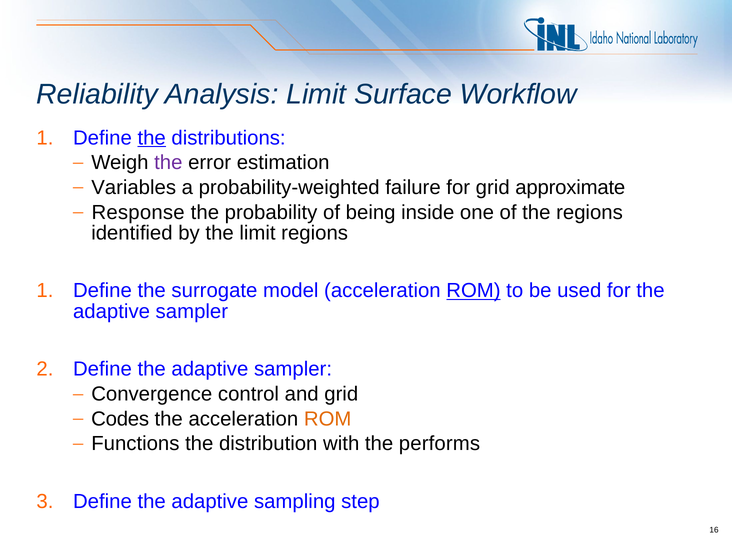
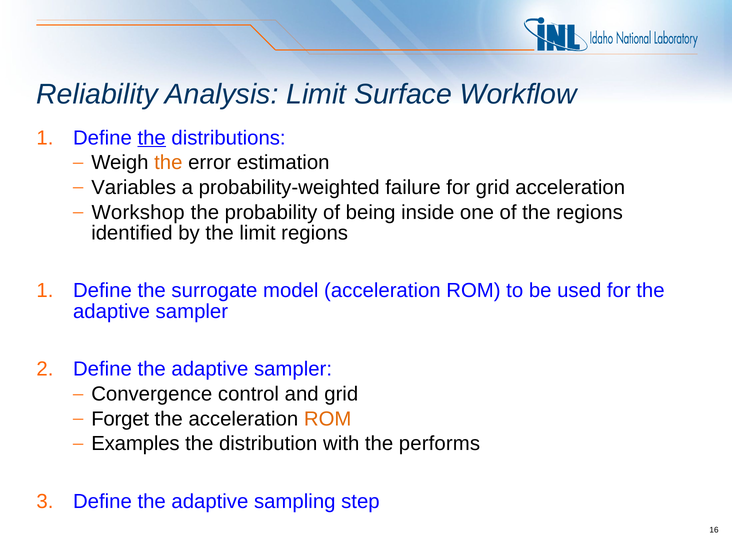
the at (168, 163) colour: purple -> orange
grid approximate: approximate -> acceleration
Response: Response -> Workshop
ROM at (473, 291) underline: present -> none
Codes: Codes -> Forget
Functions: Functions -> Examples
